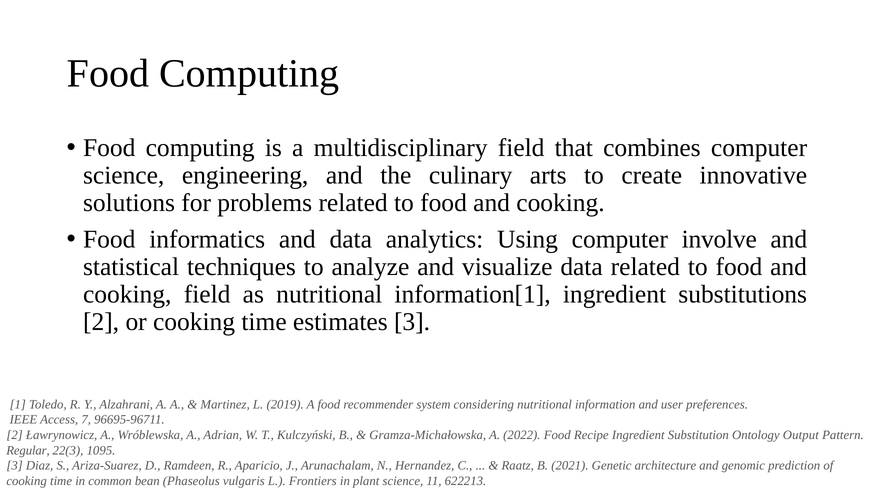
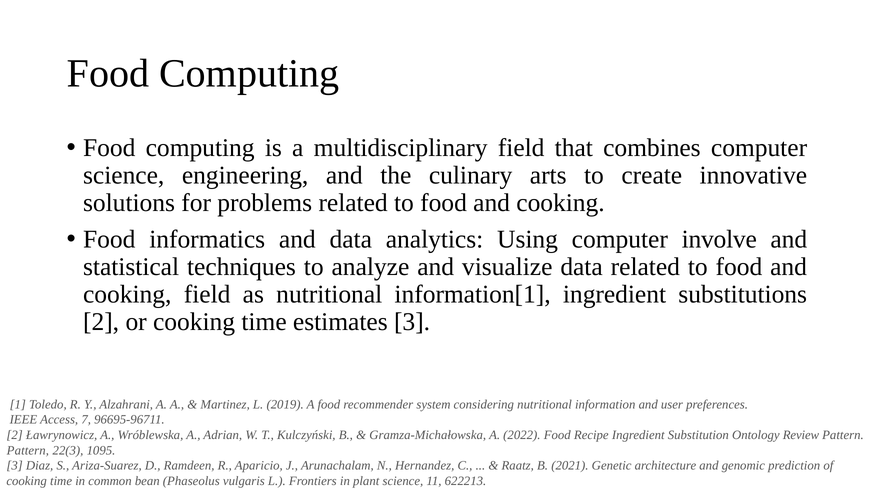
Output: Output -> Review
Regular at (28, 451): Regular -> Pattern
